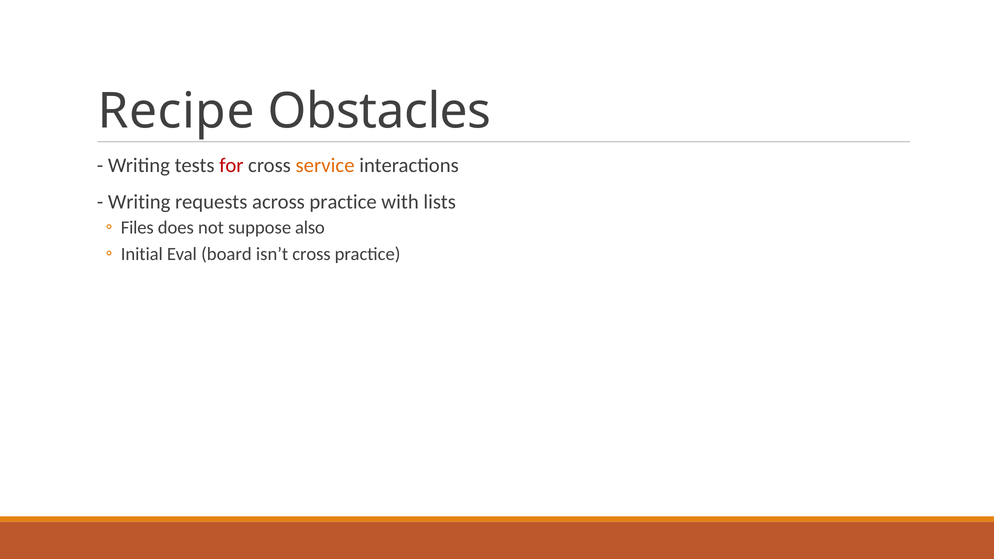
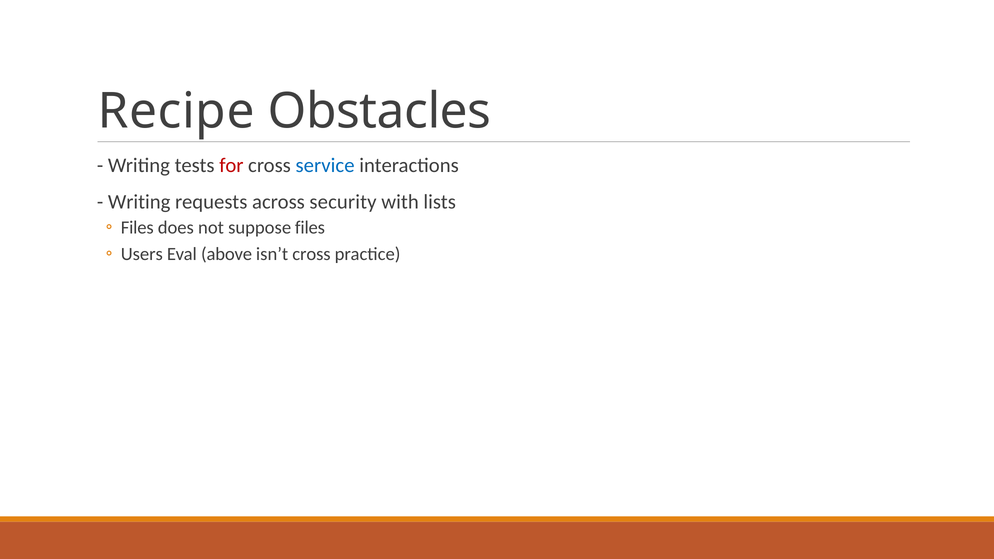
service colour: orange -> blue
across practice: practice -> security
suppose also: also -> files
Initial: Initial -> Users
board: board -> above
